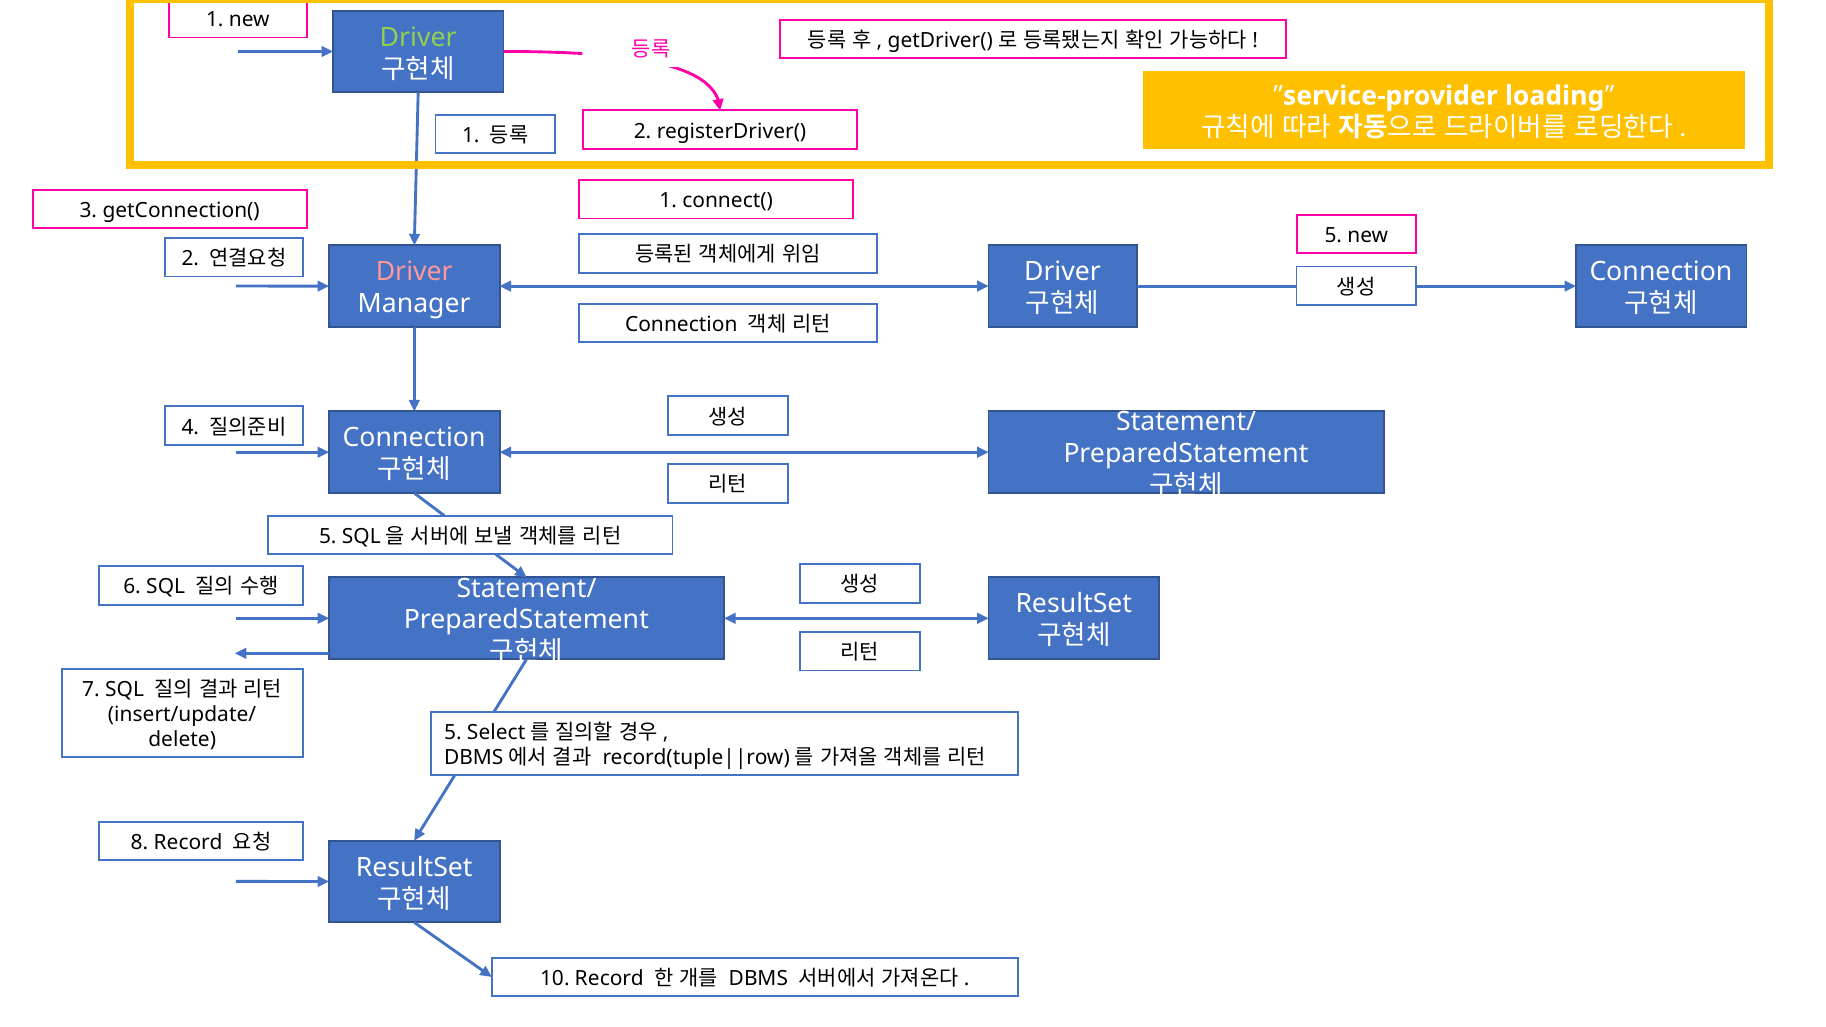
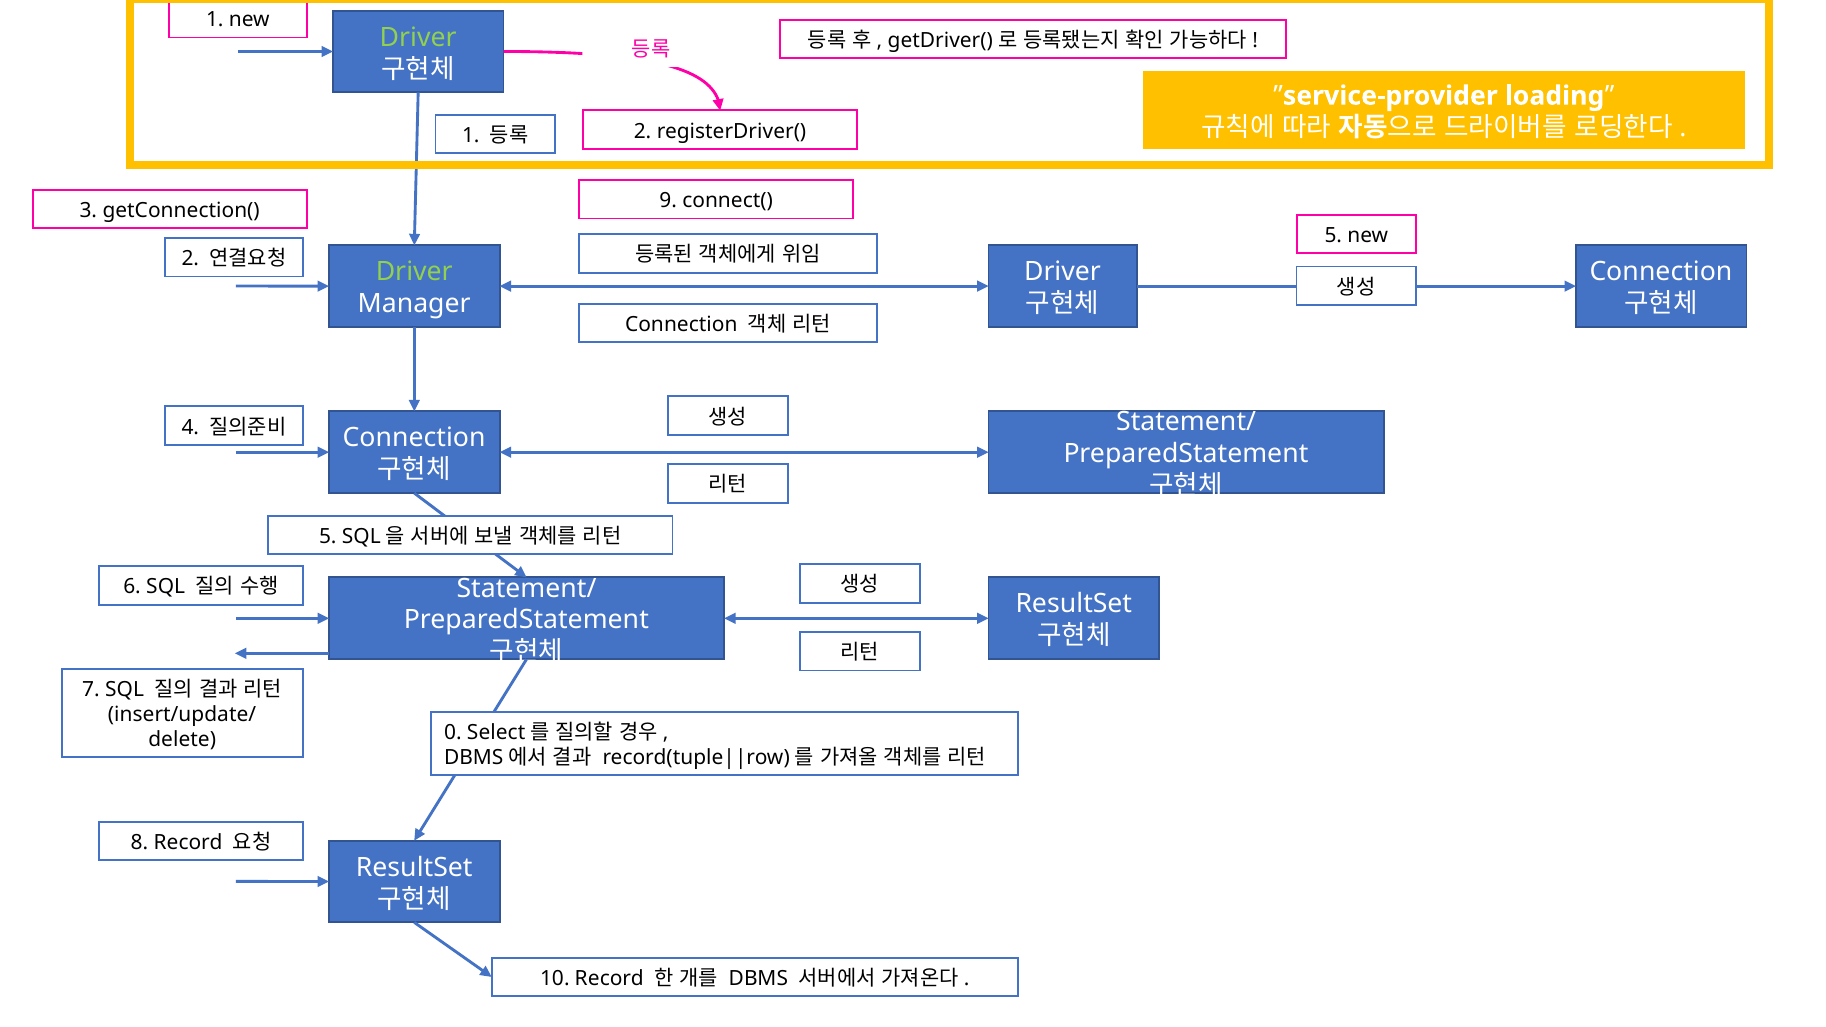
getConnection( 1: 1 -> 9
Driver at (414, 272) colour: pink -> light green
5 at (453, 733): 5 -> 0
